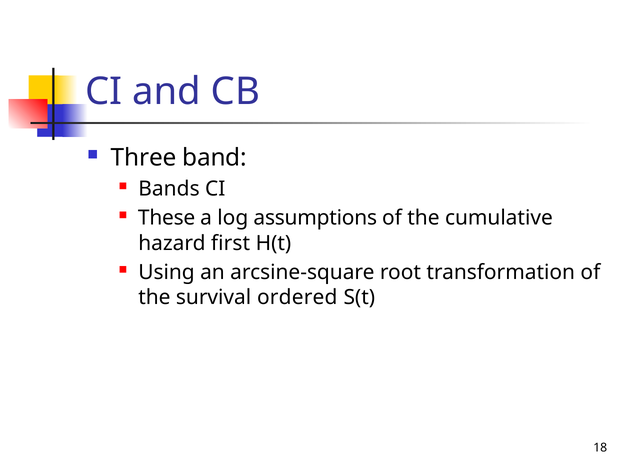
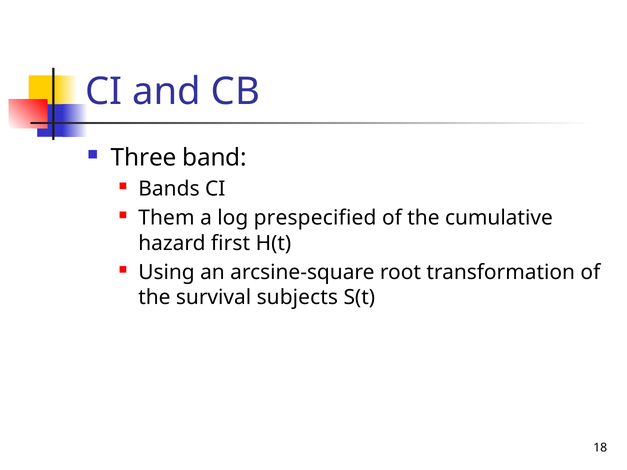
These: These -> Them
assumptions: assumptions -> prespecified
ordered: ordered -> subjects
